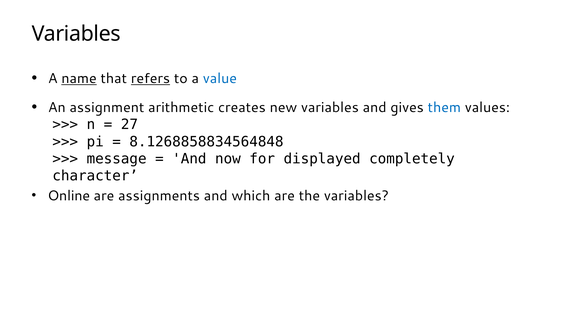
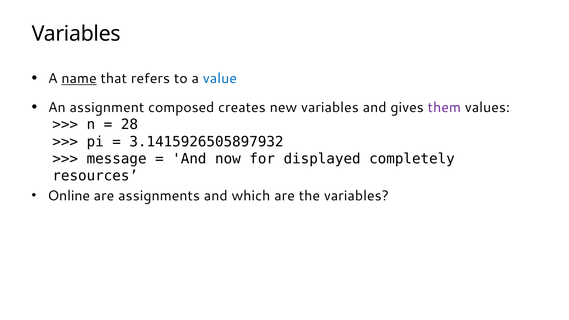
refers underline: present -> none
arithmetic: arithmetic -> composed
them colour: blue -> purple
27: 27 -> 28
8.1268858834564848: 8.1268858834564848 -> 3.1415926505897932
character: character -> resources
